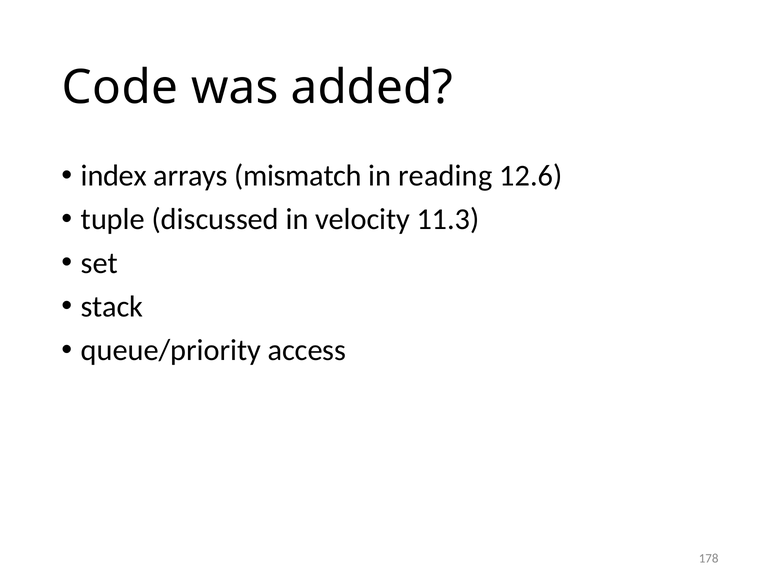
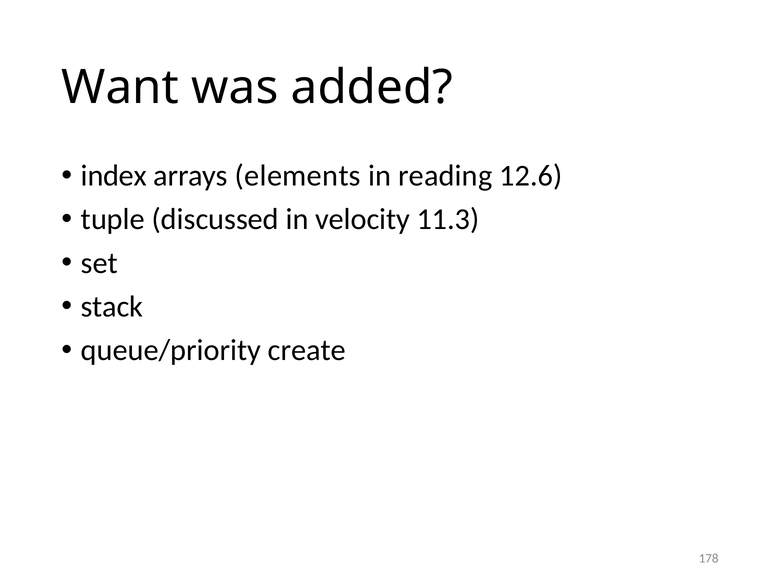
Code: Code -> Want
mismatch: mismatch -> elements
access: access -> create
